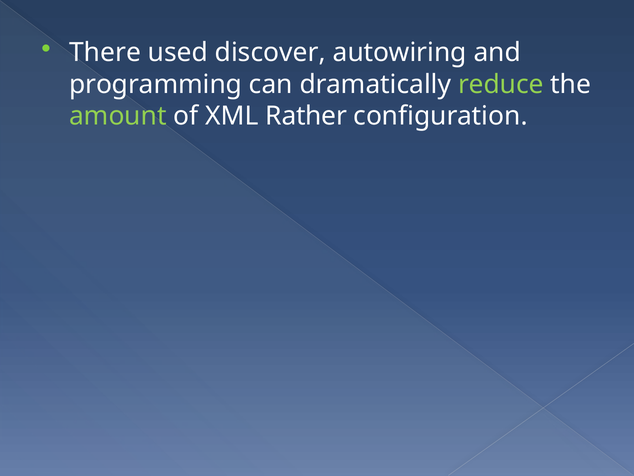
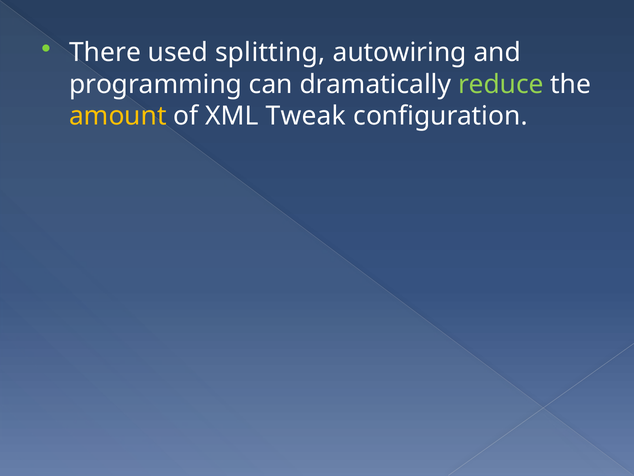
discover: discover -> splitting
amount colour: light green -> yellow
Rather: Rather -> Tweak
